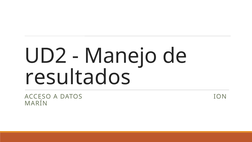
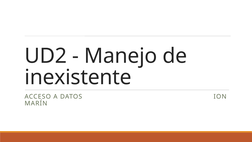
resultados: resultados -> inexistente
